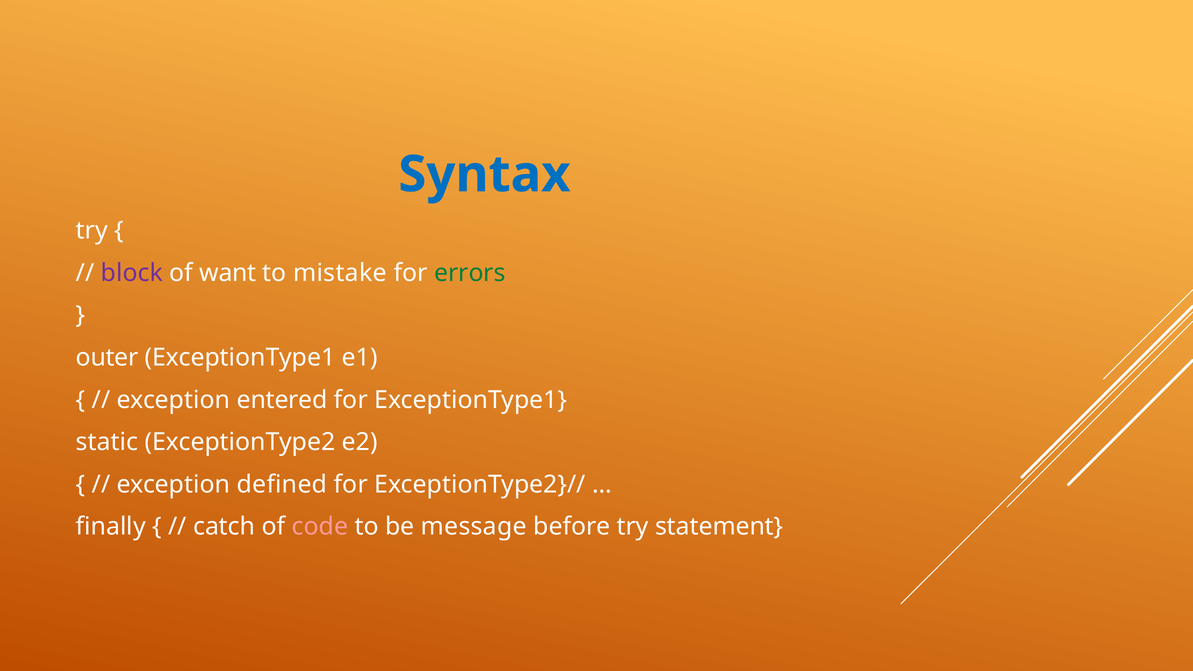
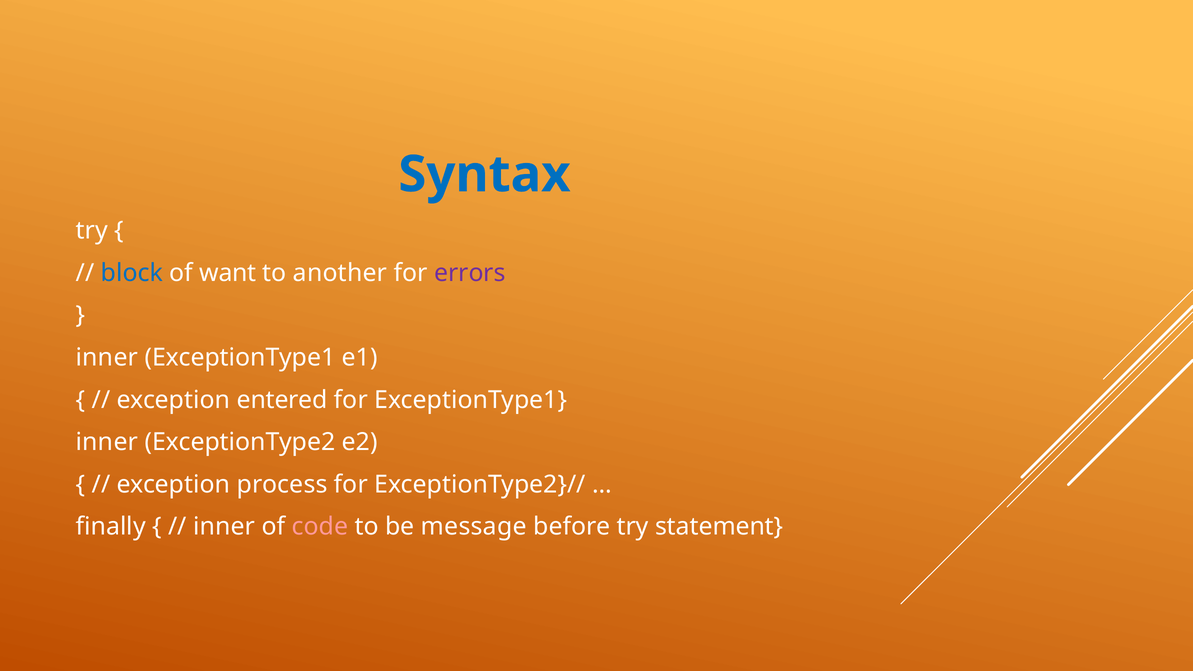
block colour: purple -> blue
mistake: mistake -> another
errors colour: green -> purple
outer at (107, 358): outer -> inner
static at (107, 442): static -> inner
defined: defined -> process
catch at (224, 527): catch -> inner
